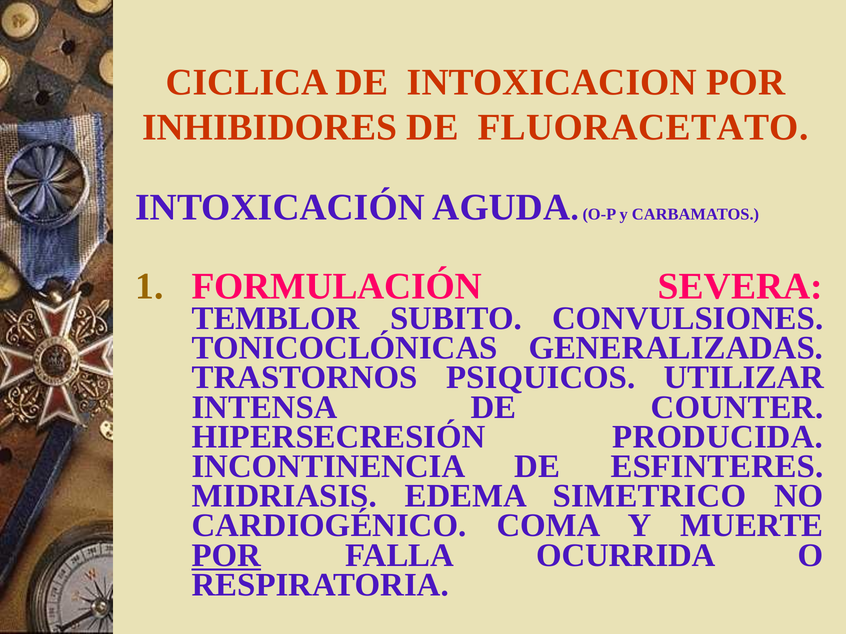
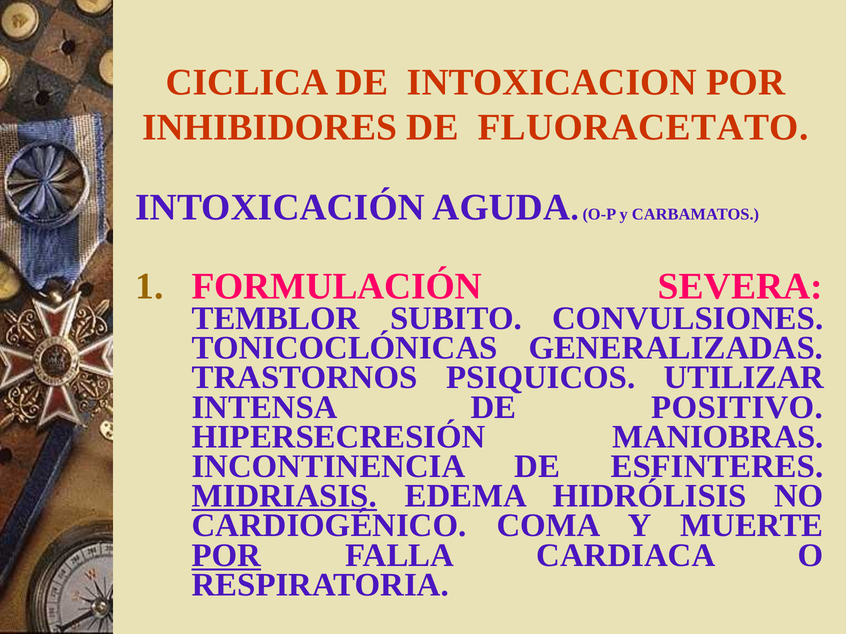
COUNTER: COUNTER -> POSITIVO
PRODUCIDA: PRODUCIDA -> MANIOBRAS
MIDRIASIS underline: none -> present
SIMETRICO: SIMETRICO -> HIDRÓLISIS
OCURRIDA: OCURRIDA -> CARDIACA
